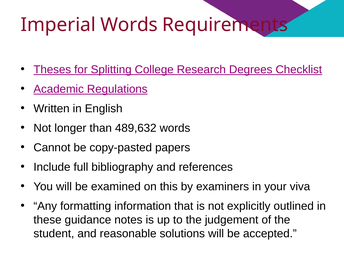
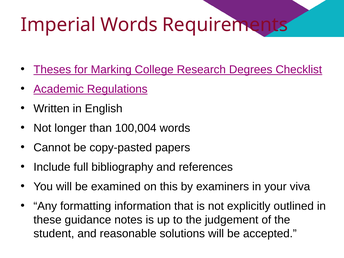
Splitting: Splitting -> Marking
489,632: 489,632 -> 100,004
